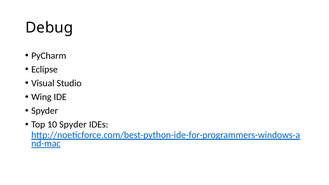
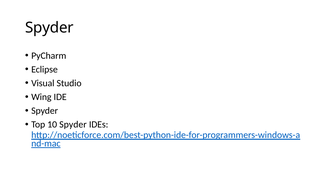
Debug at (49, 28): Debug -> Spyder
